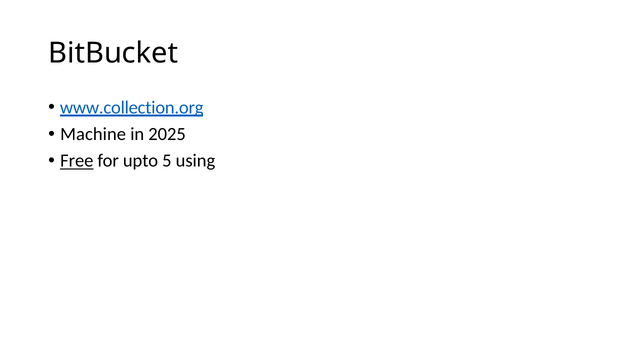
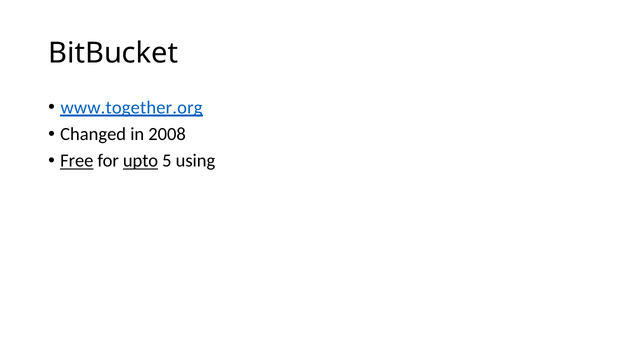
www.collection.org: www.collection.org -> www.together.org
Machine: Machine -> Changed
2025: 2025 -> 2008
upto underline: none -> present
